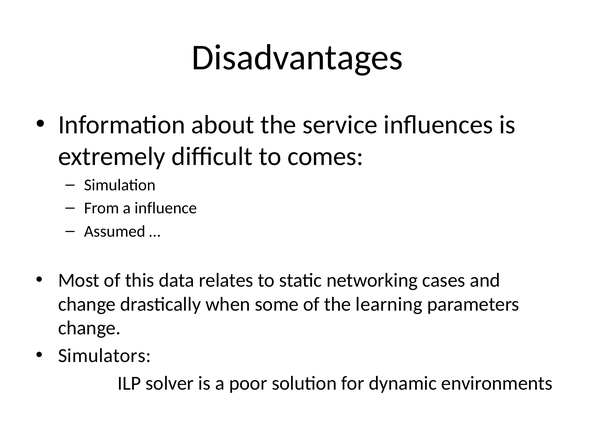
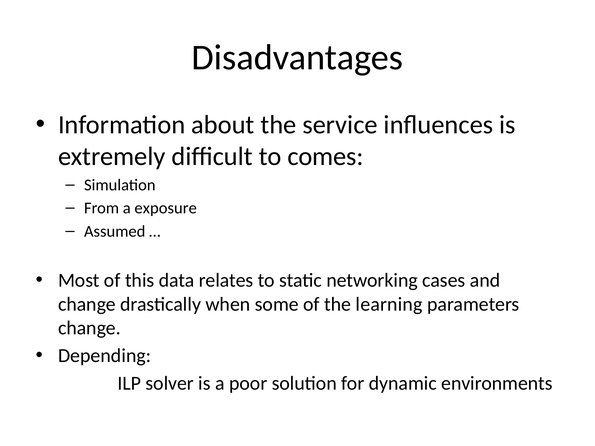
influence: influence -> exposure
Simulators: Simulators -> Depending
